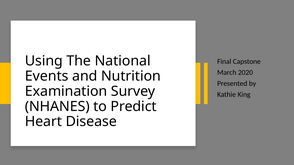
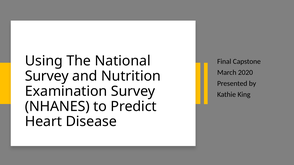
Events at (47, 76): Events -> Survey
